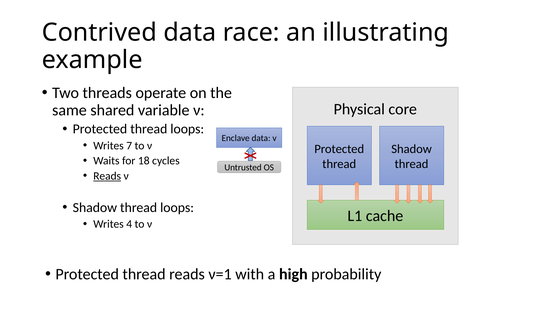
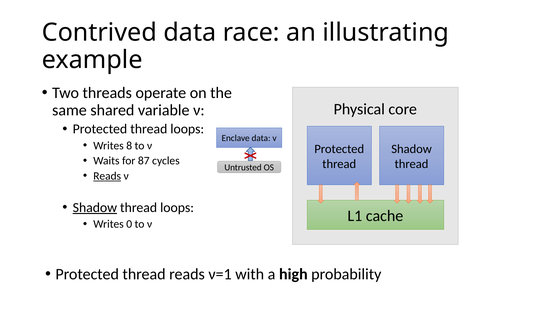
7: 7 -> 8
18: 18 -> 87
Shadow at (95, 208) underline: none -> present
4: 4 -> 0
